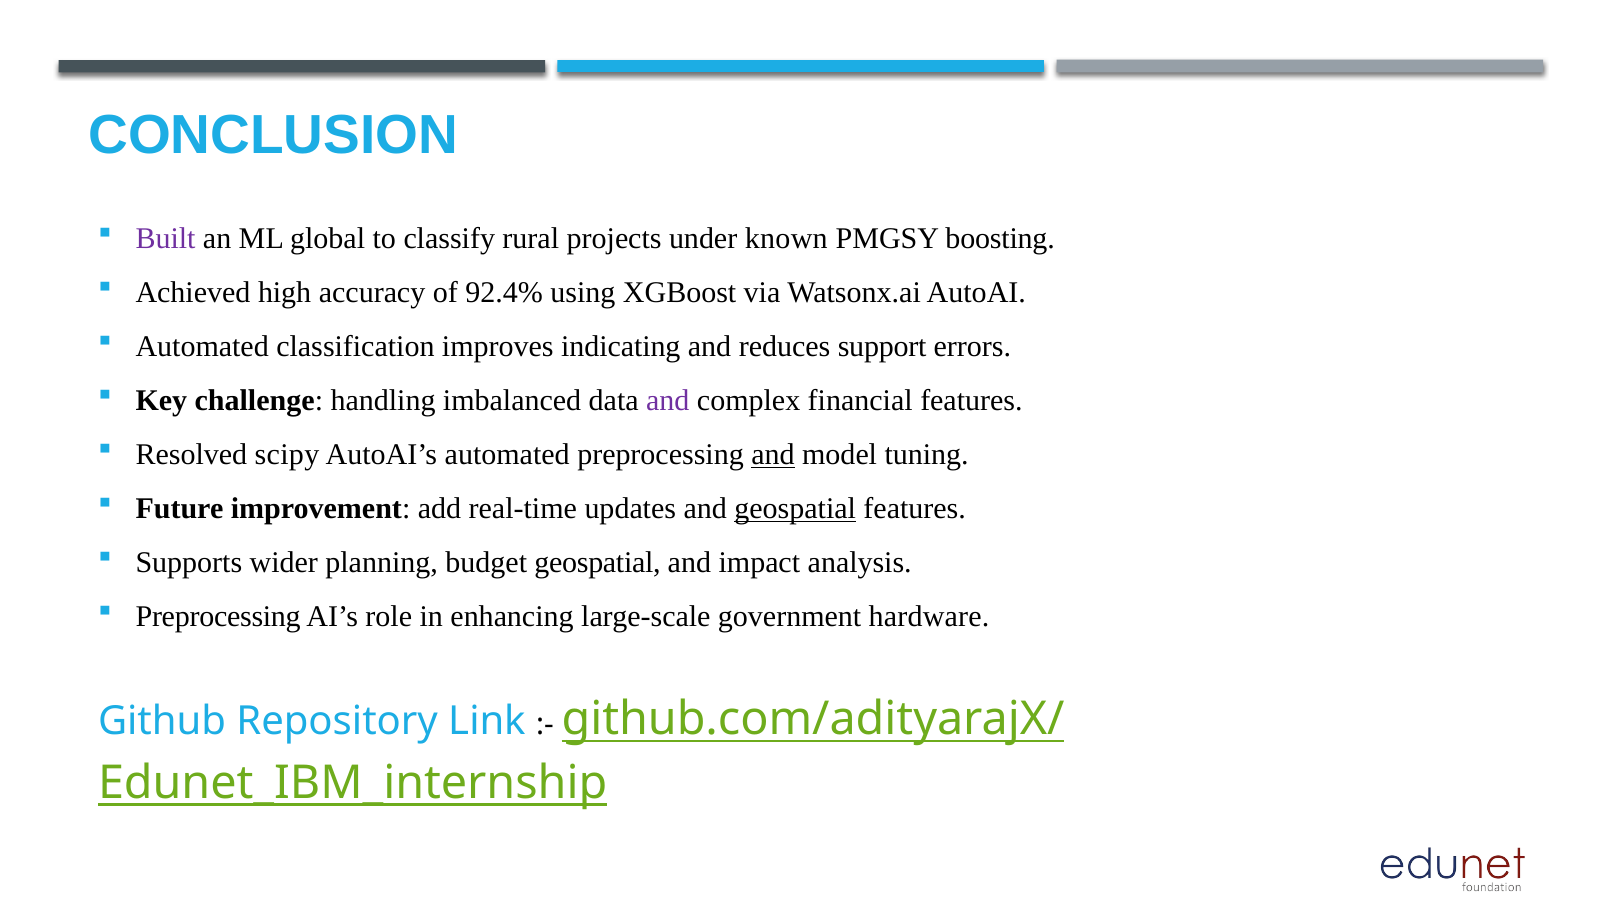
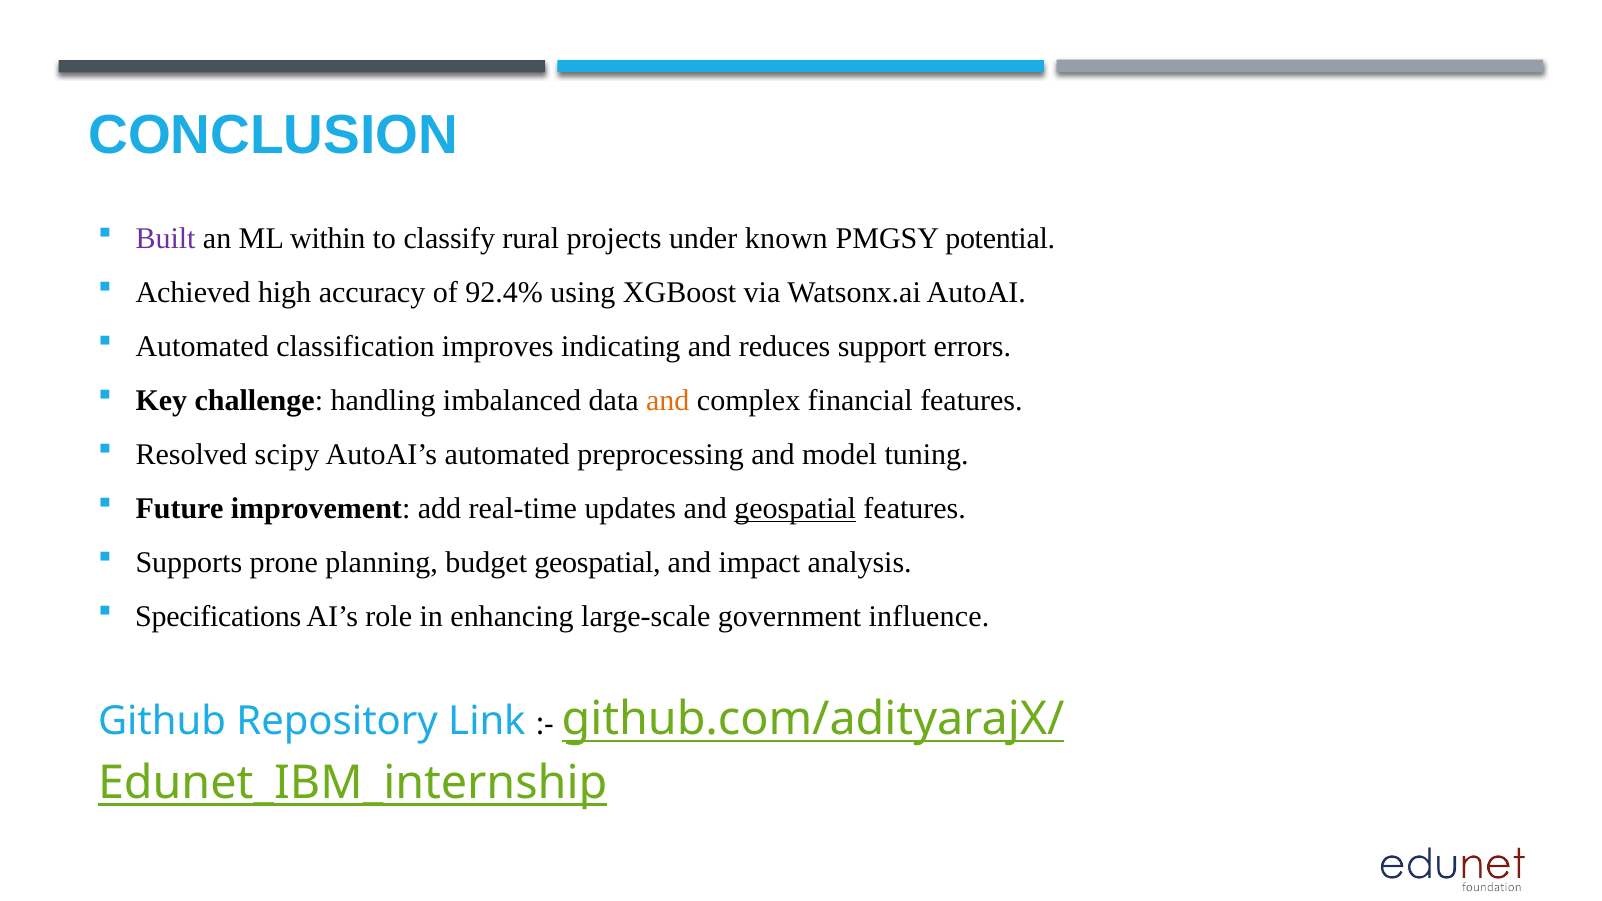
global: global -> within
boosting: boosting -> potential
and at (668, 401) colour: purple -> orange
and at (773, 455) underline: present -> none
wider: wider -> prone
Preprocessing at (218, 617): Preprocessing -> Specifications
hardware: hardware -> influence
